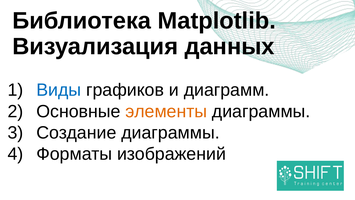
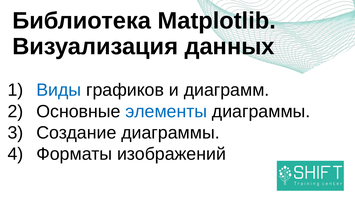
элементы colour: orange -> blue
